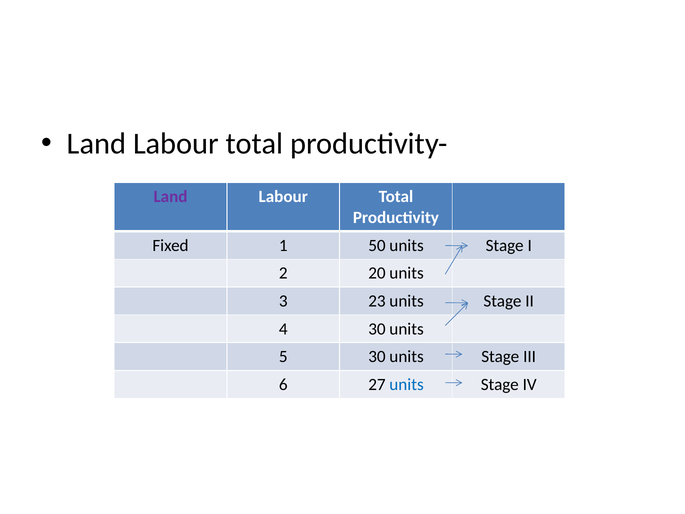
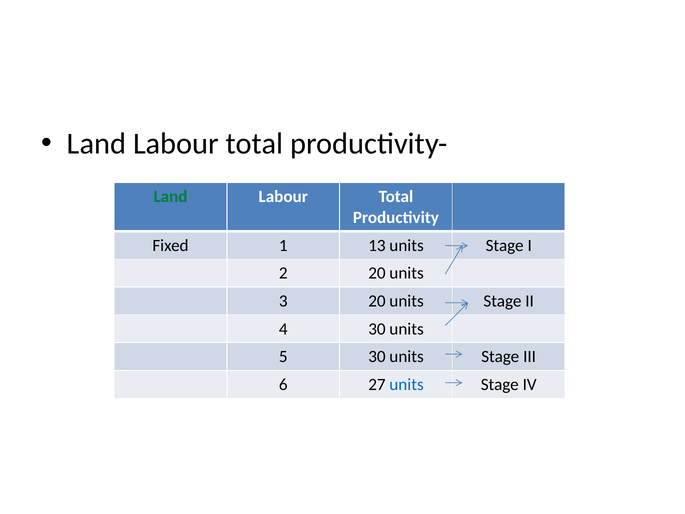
Land at (170, 197) colour: purple -> green
50: 50 -> 13
3 23: 23 -> 20
